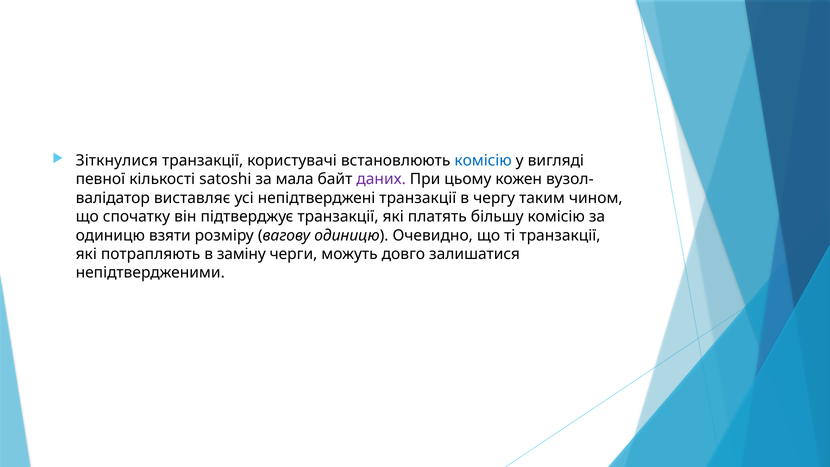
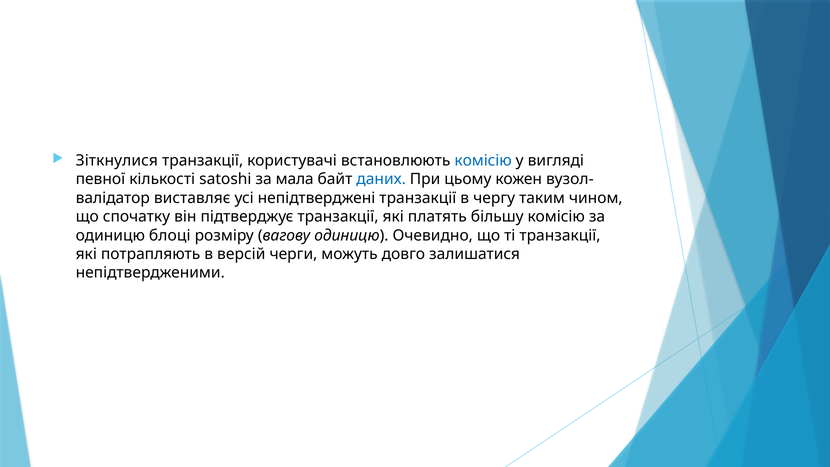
даних colour: purple -> blue
взяти: взяти -> блоці
заміну: заміну -> версій
